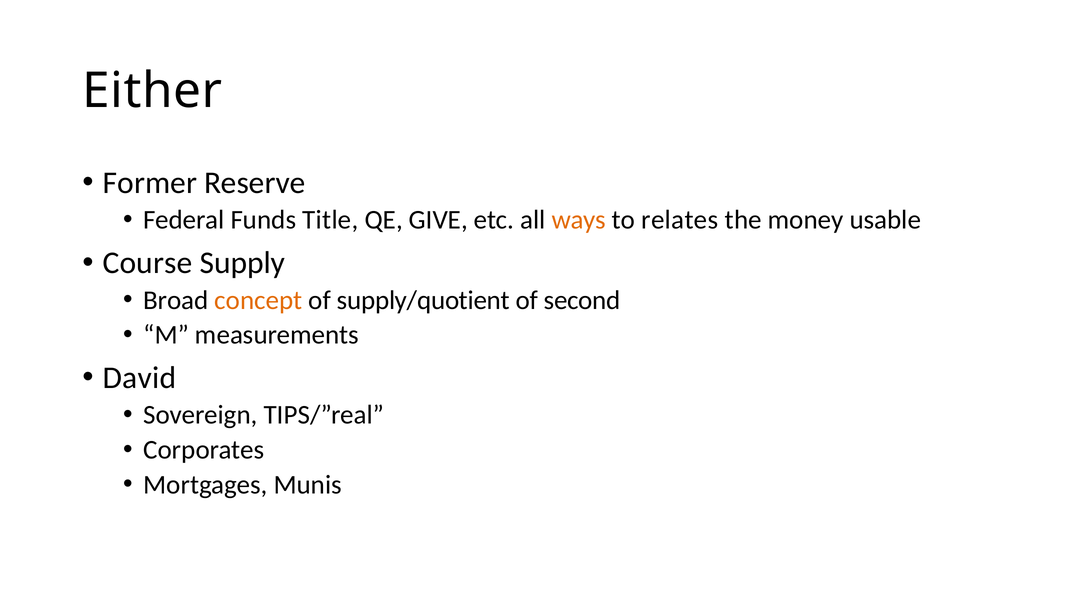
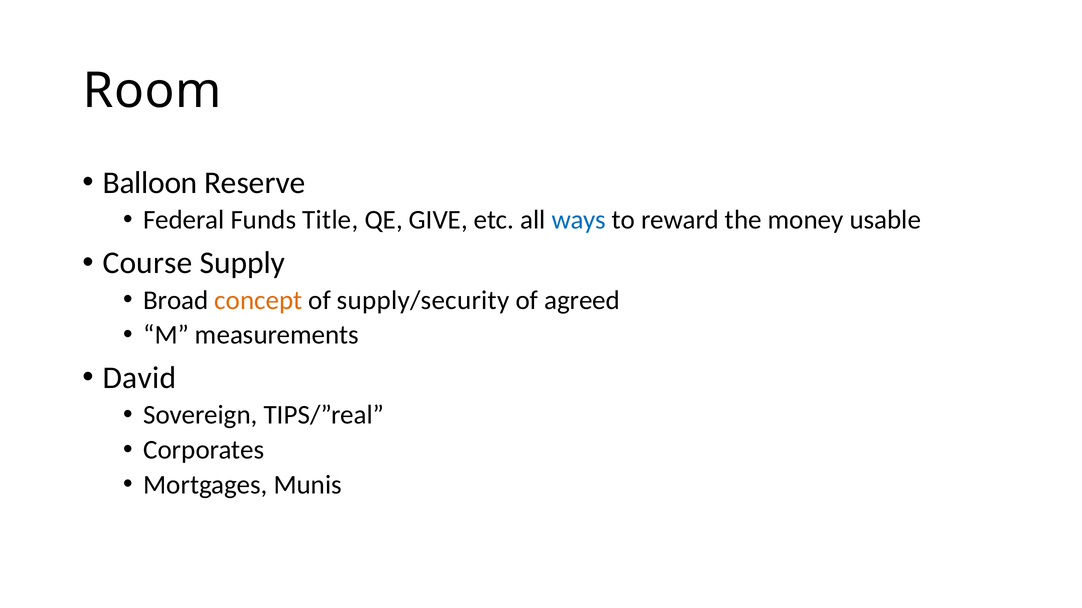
Either: Either -> Room
Former: Former -> Balloon
ways colour: orange -> blue
relates: relates -> reward
supply/quotient: supply/quotient -> supply/security
second: second -> agreed
